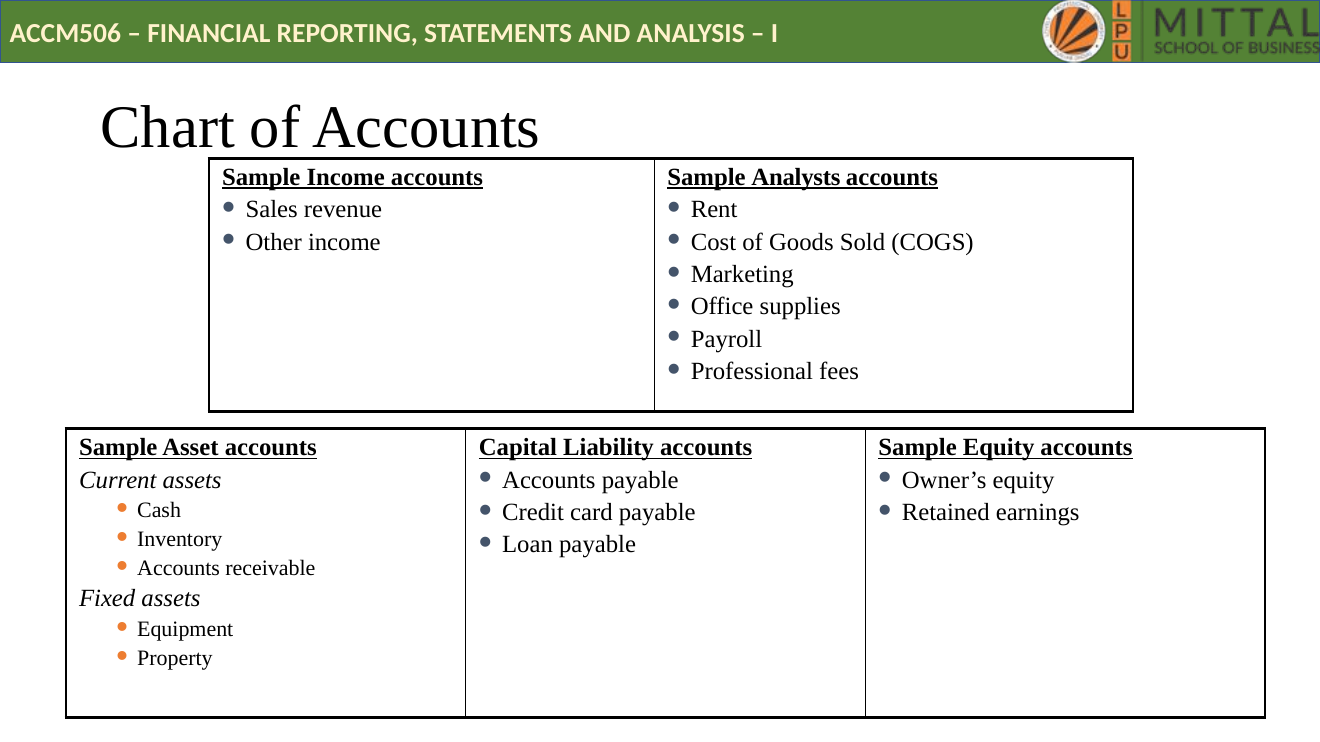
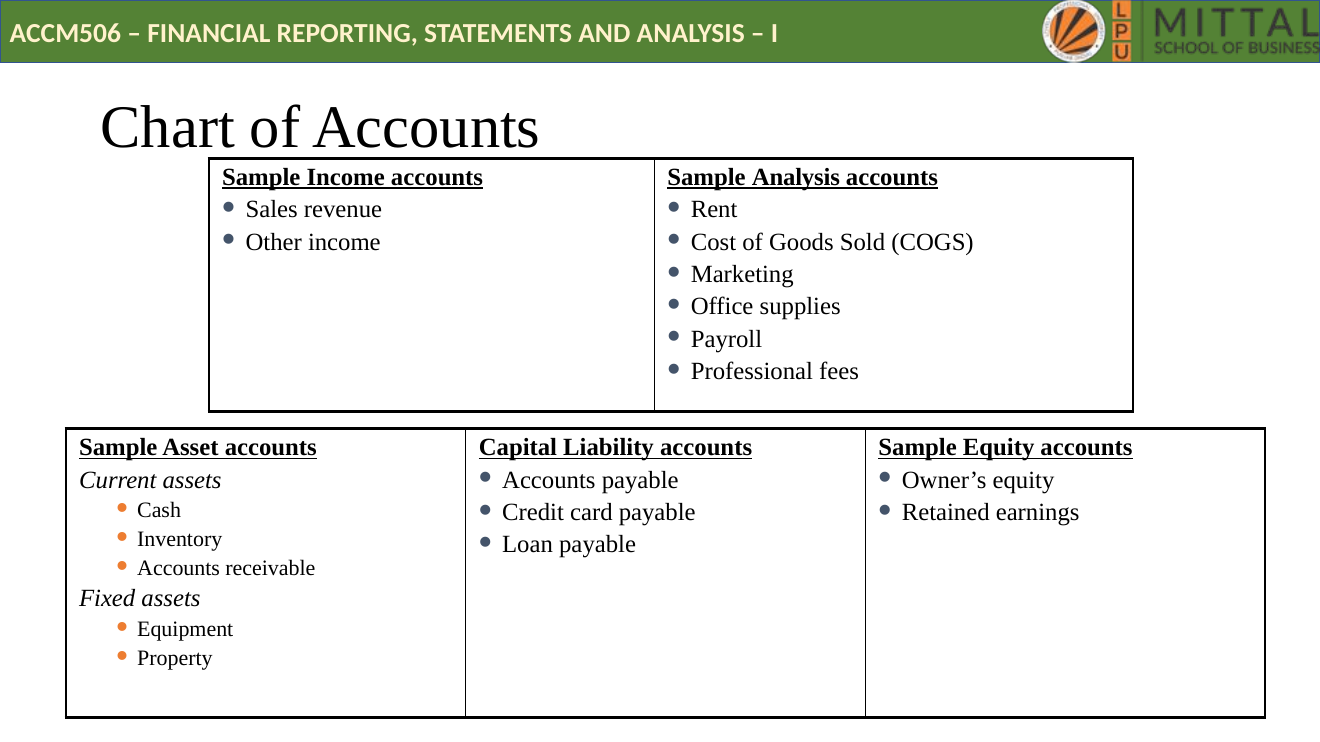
Sample Analysts: Analysts -> Analysis
